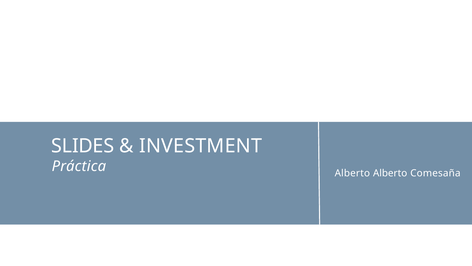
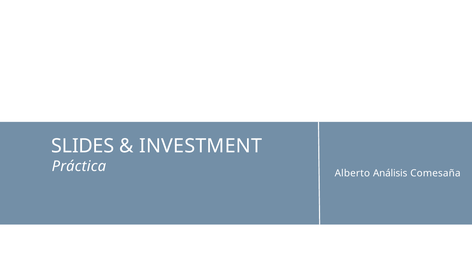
Alberto Alberto: Alberto -> Análisis
